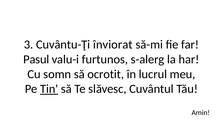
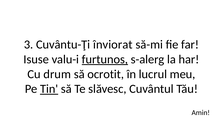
Pasul: Pasul -> Isuse
furtunos underline: none -> present
somn: somn -> drum
